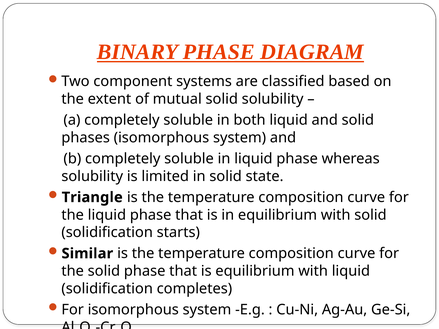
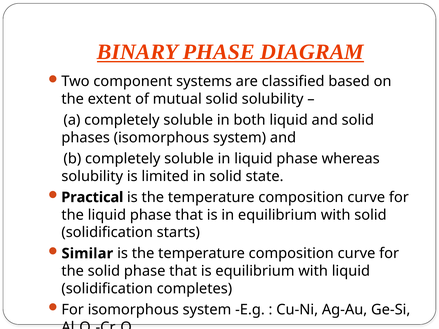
Triangle: Triangle -> Practical
